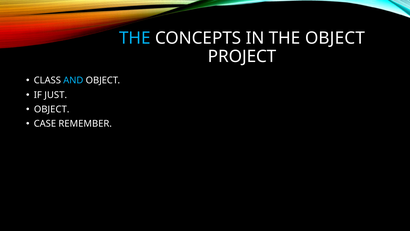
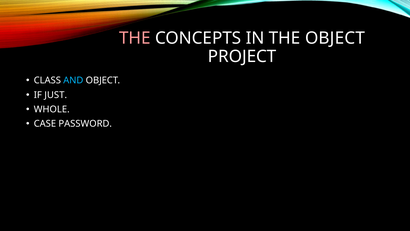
THE at (135, 38) colour: light blue -> pink
OBJECT at (52, 109): OBJECT -> WHOLE
REMEMBER: REMEMBER -> PASSWORD
